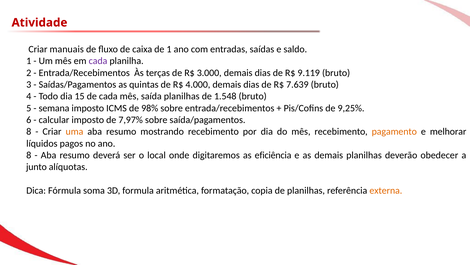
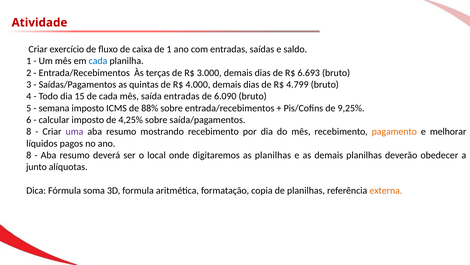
manuais: manuais -> exercício
cada at (98, 61) colour: purple -> blue
9.119: 9.119 -> 6.693
7.639: 7.639 -> 4.799
saída planilhas: planilhas -> entradas
1.548: 1.548 -> 6.090
98%: 98% -> 88%
7,97%: 7,97% -> 4,25%
uma colour: orange -> purple
as eficiência: eficiência -> planilhas
